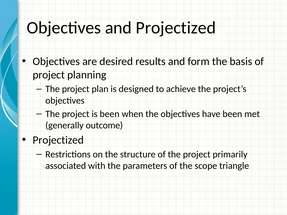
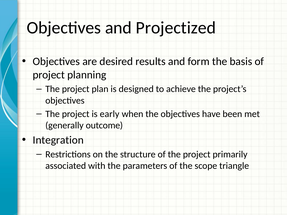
is been: been -> early
Projectized at (58, 140): Projectized -> Integration
